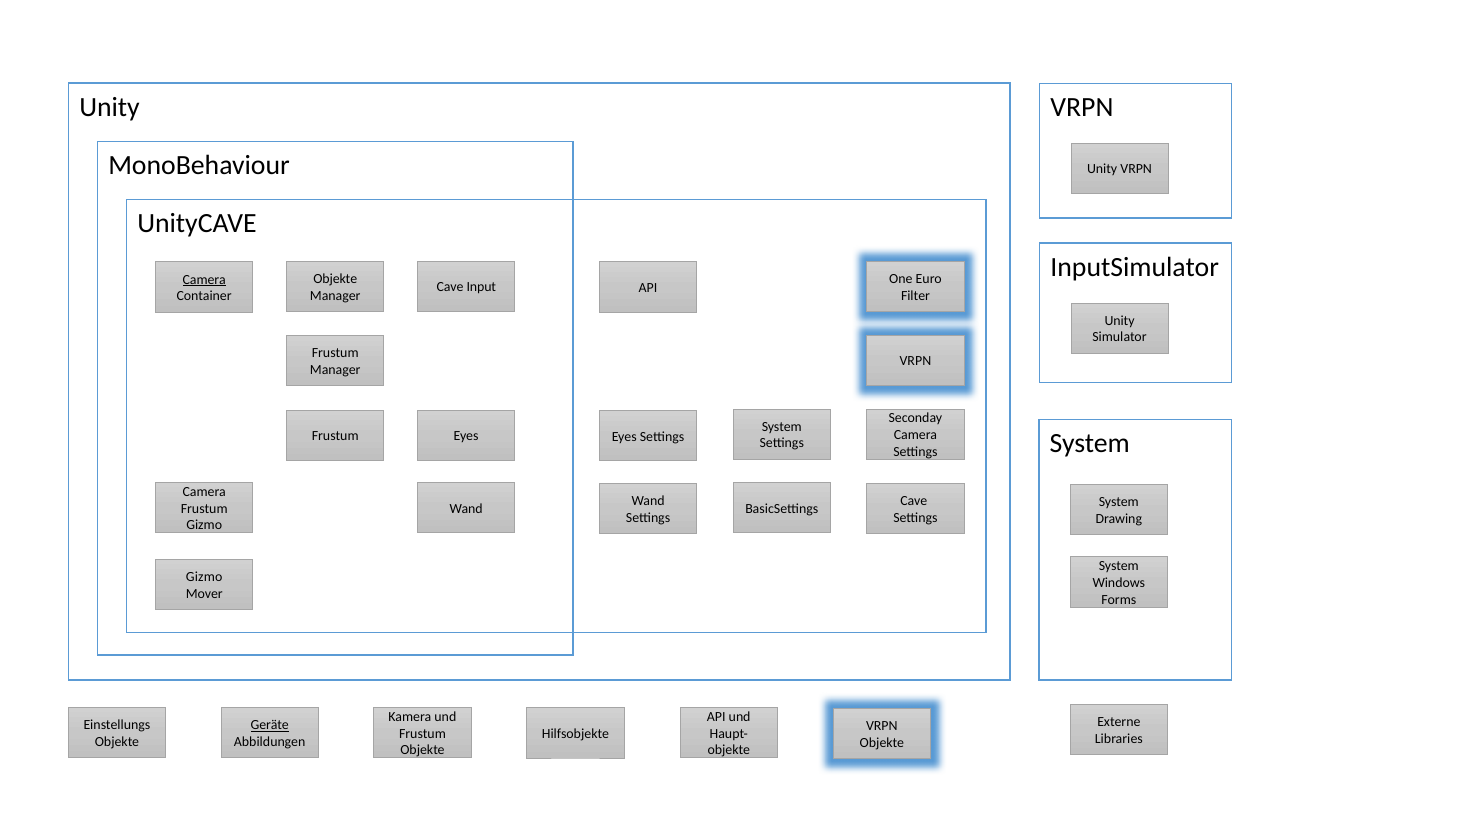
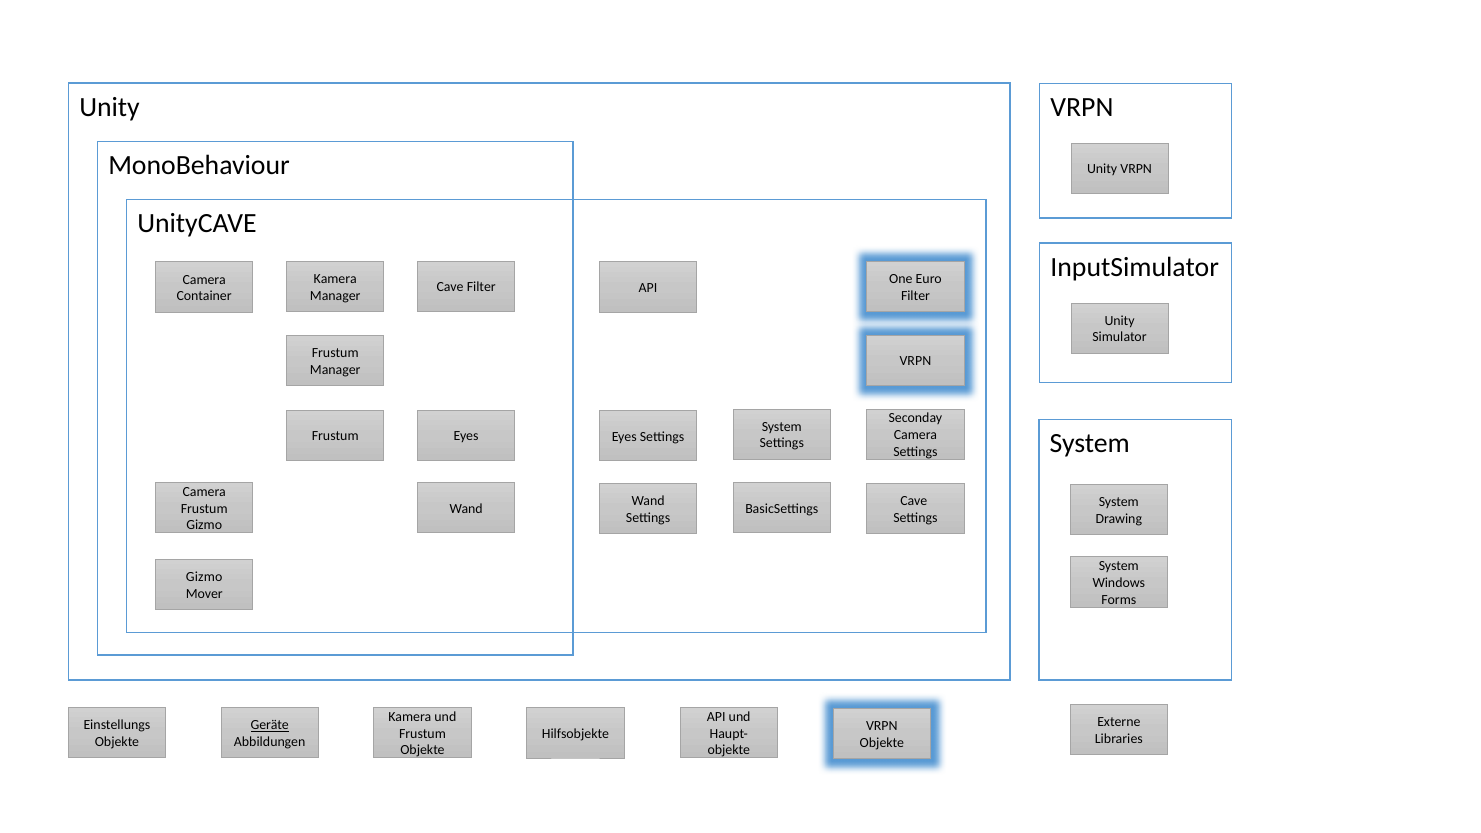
Objekte at (335, 279): Objekte -> Kamera
Camera at (204, 279) underline: present -> none
Cave Input: Input -> Filter
